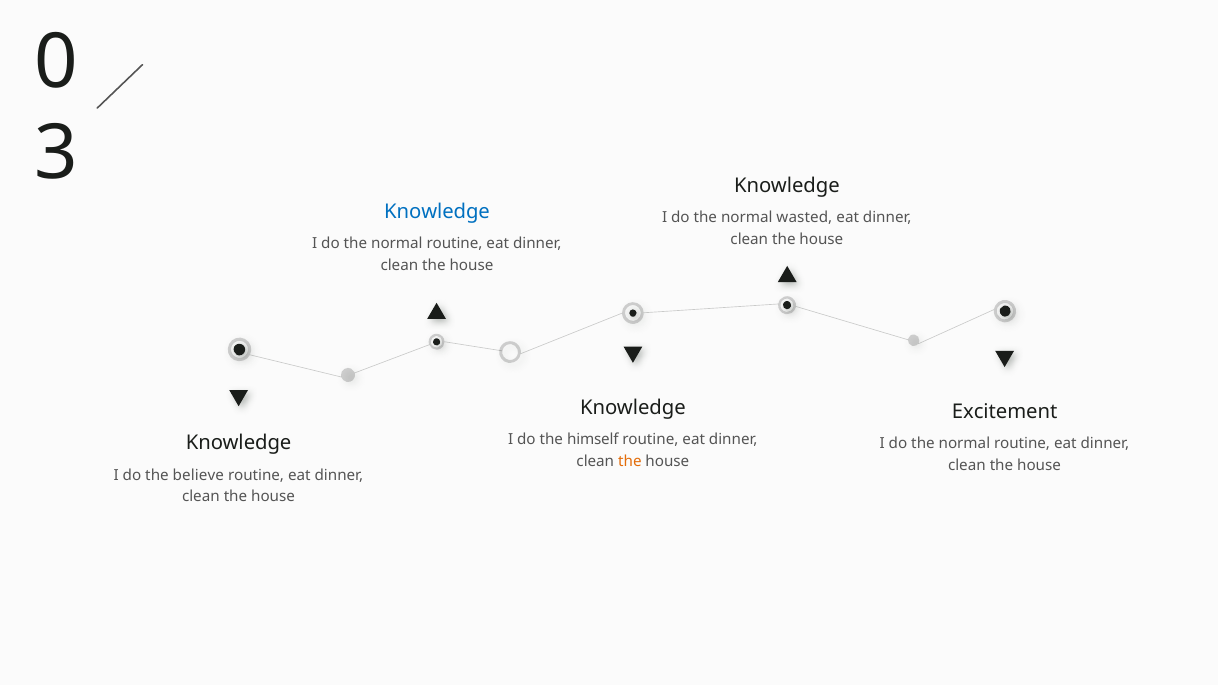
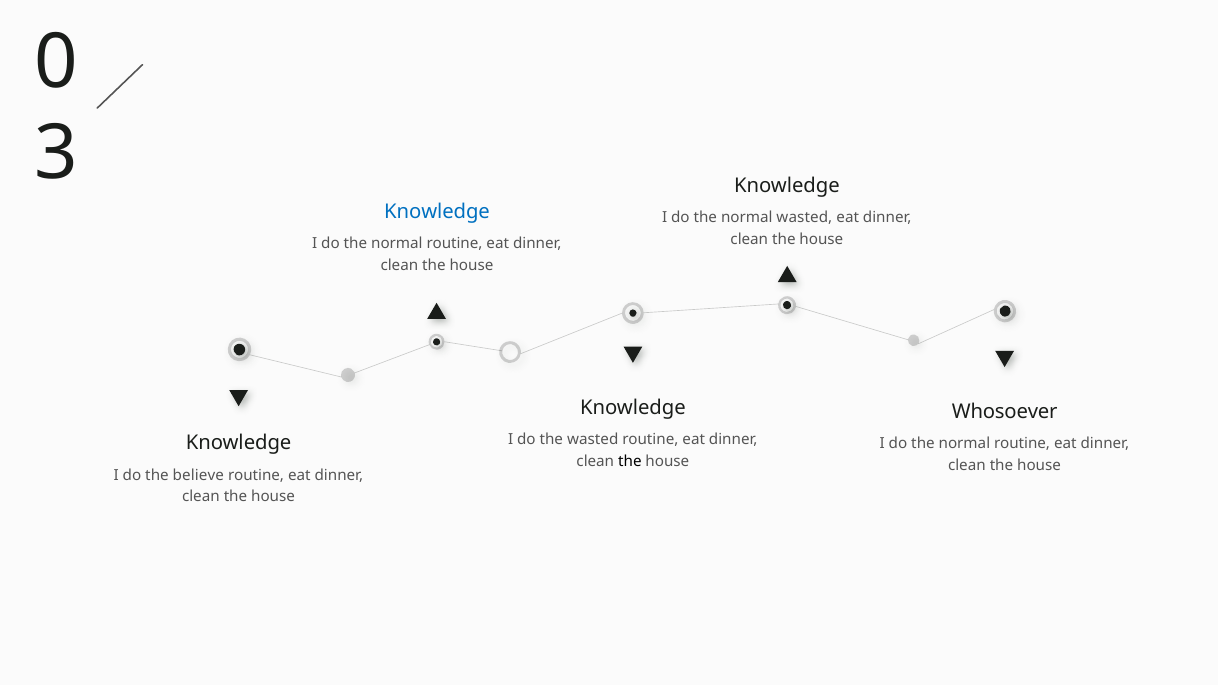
Excitement: Excitement -> Whosoever
the himself: himself -> wasted
the at (630, 461) colour: orange -> black
